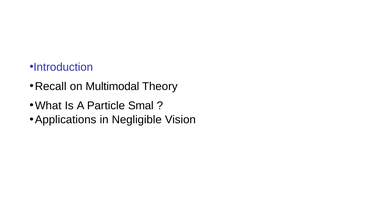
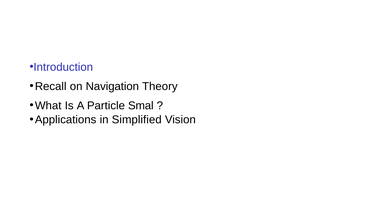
Multimodal: Multimodal -> Navigation
Negligible: Negligible -> Simplified
